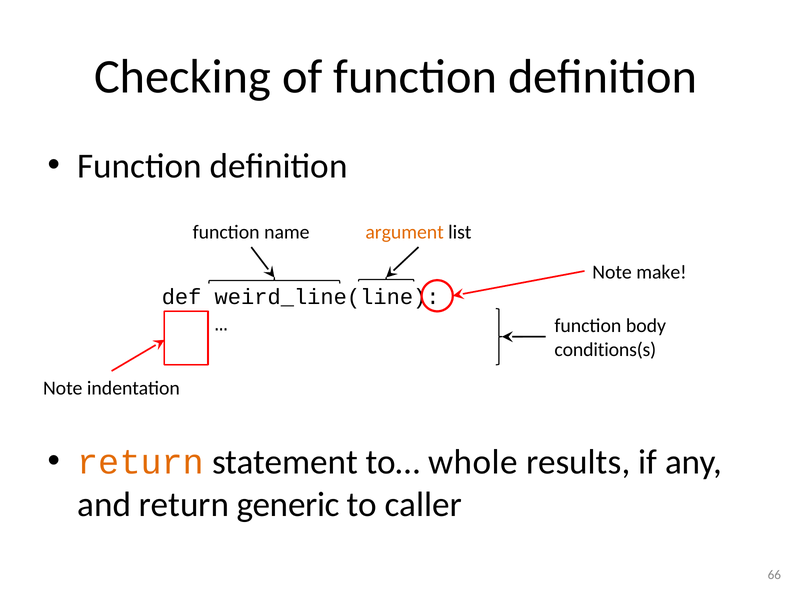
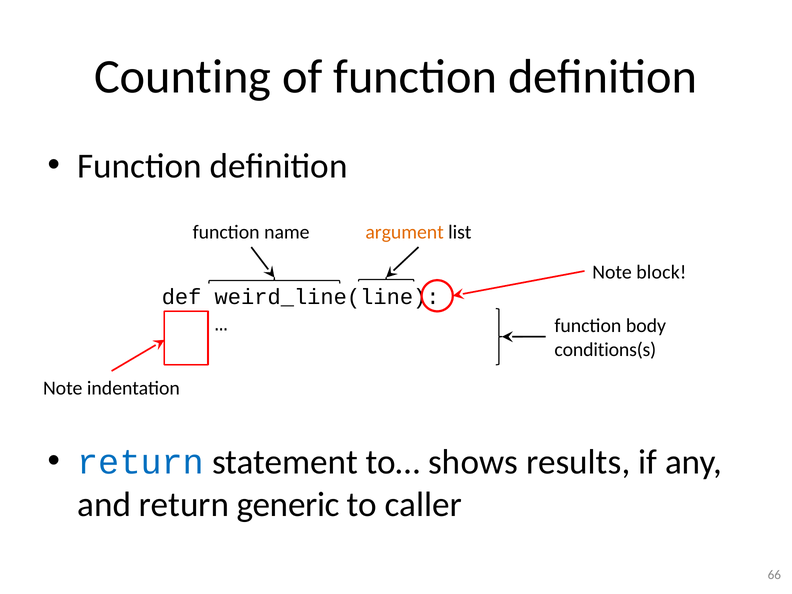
Checking: Checking -> Counting
make: make -> block
return at (141, 462) colour: orange -> blue
whole: whole -> shows
